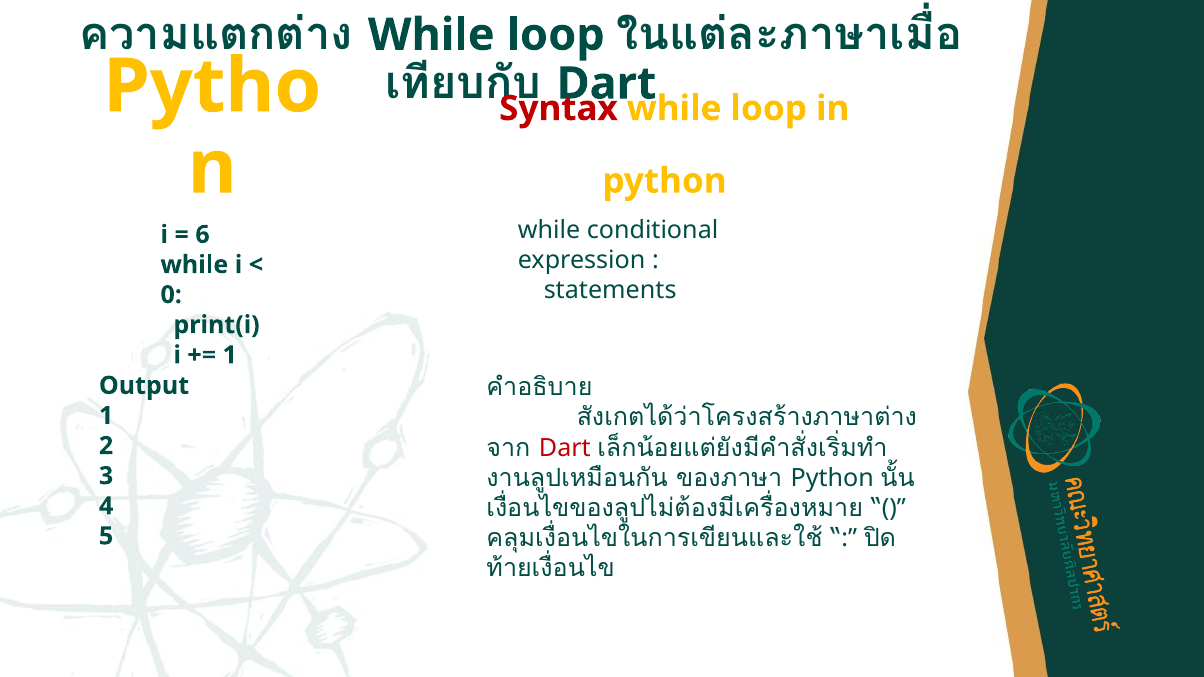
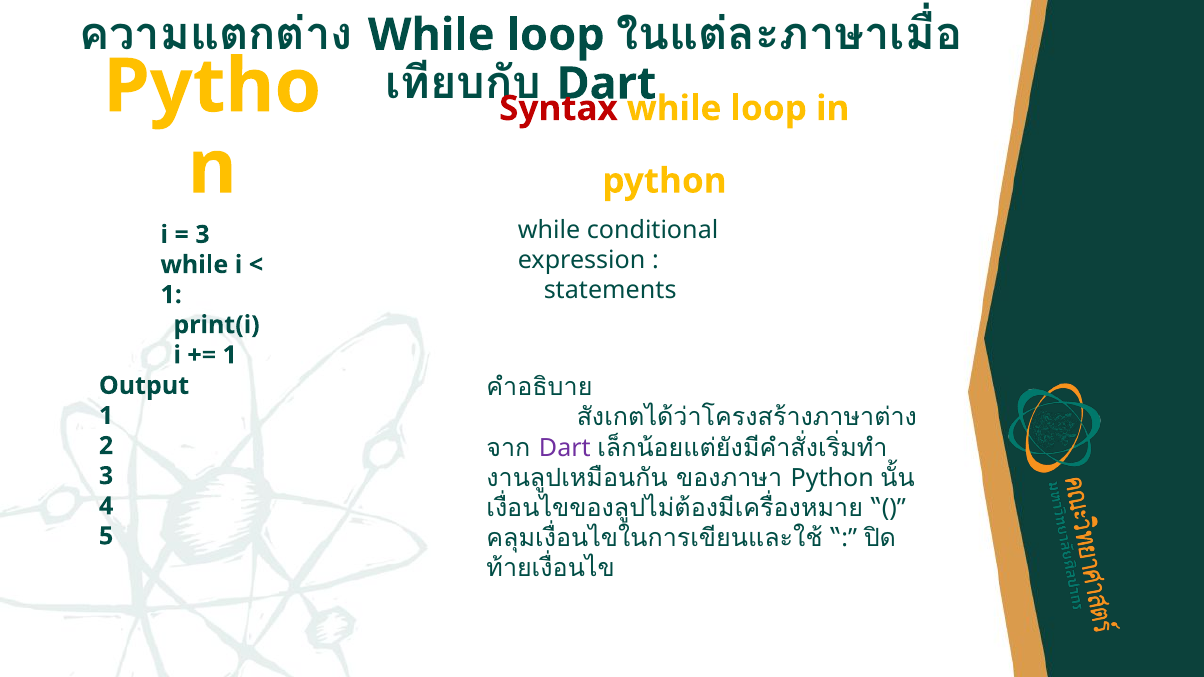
6 at (203, 235): 6 -> 3
0 at (171, 295): 0 -> 1
Dart at (565, 448) colour: red -> purple
